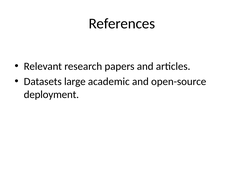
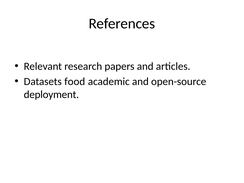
large: large -> food
